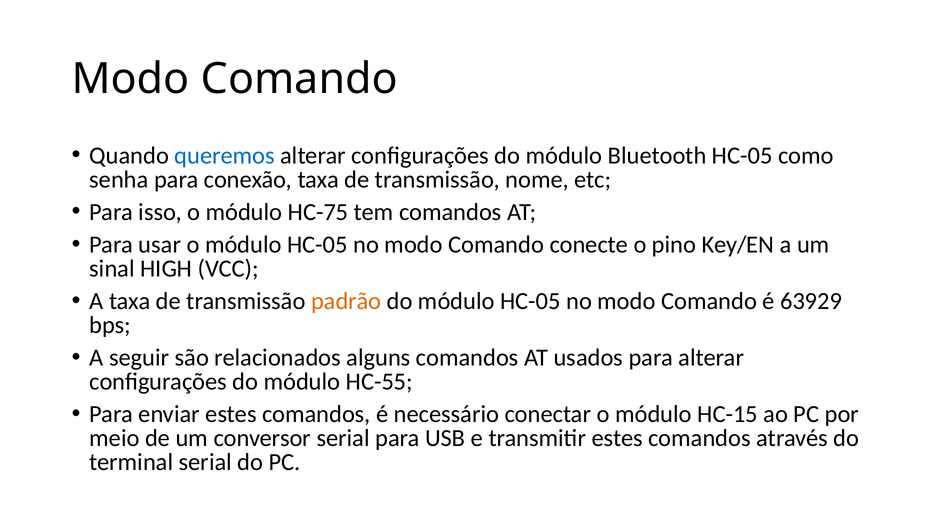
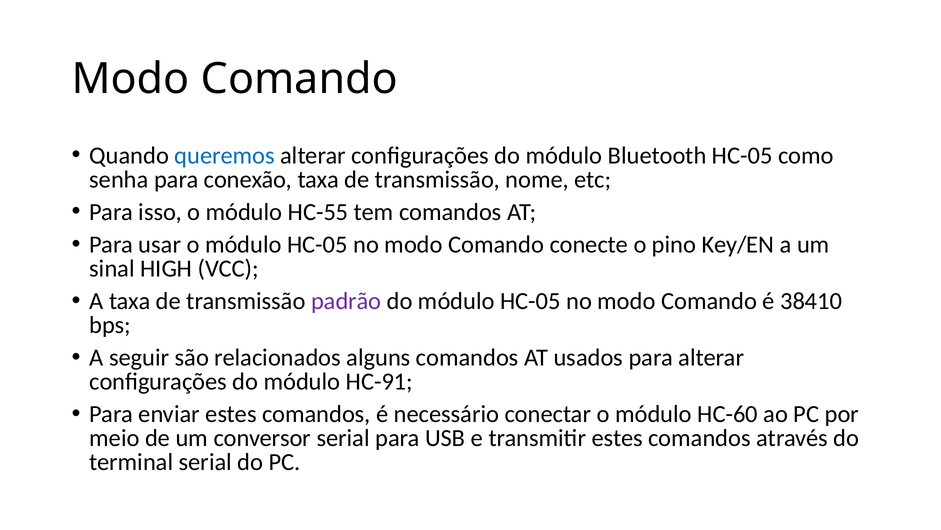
HC-75: HC-75 -> HC-55
padrão colour: orange -> purple
63929: 63929 -> 38410
HC-55: HC-55 -> HC-91
HC-15: HC-15 -> HC-60
